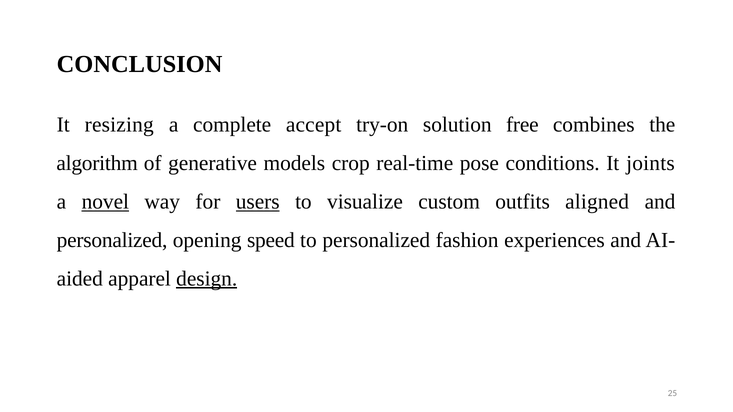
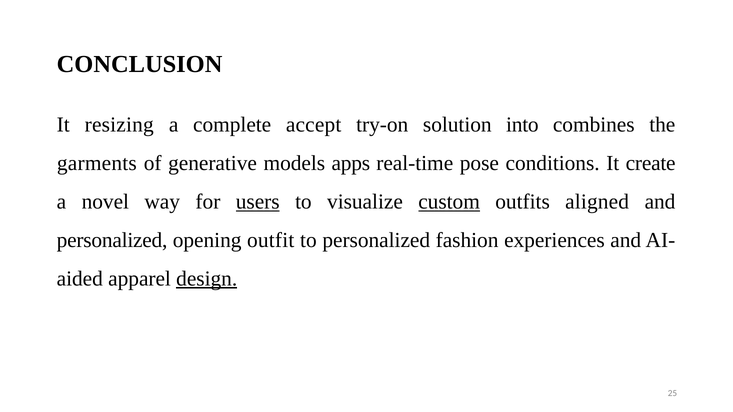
free: free -> into
algorithm: algorithm -> garments
crop: crop -> apps
joints: joints -> create
novel underline: present -> none
custom underline: none -> present
speed: speed -> outfit
